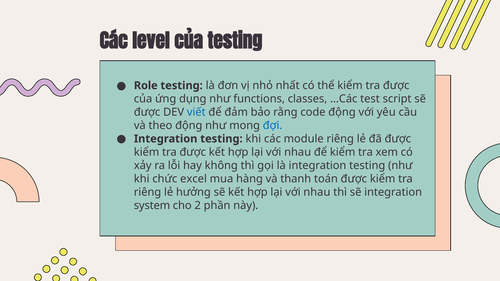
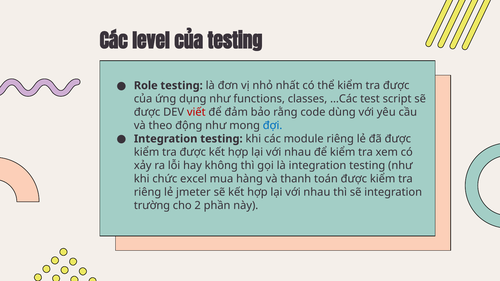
viết colour: blue -> red
code động: động -> dùng
hưởng: hưởng -> jmeter
system: system -> trường
